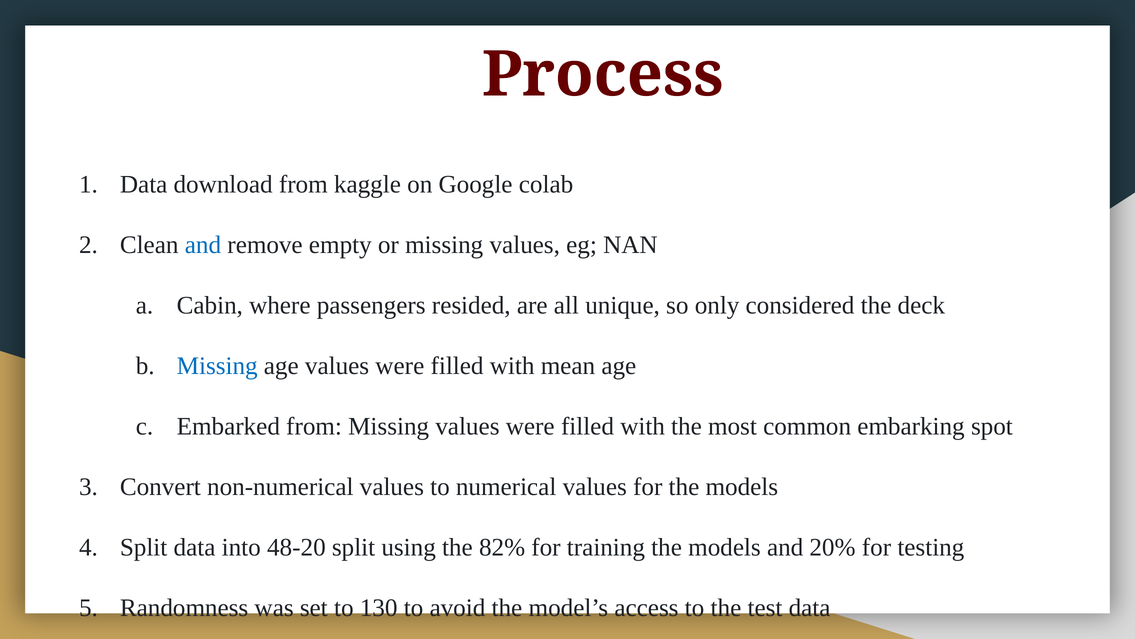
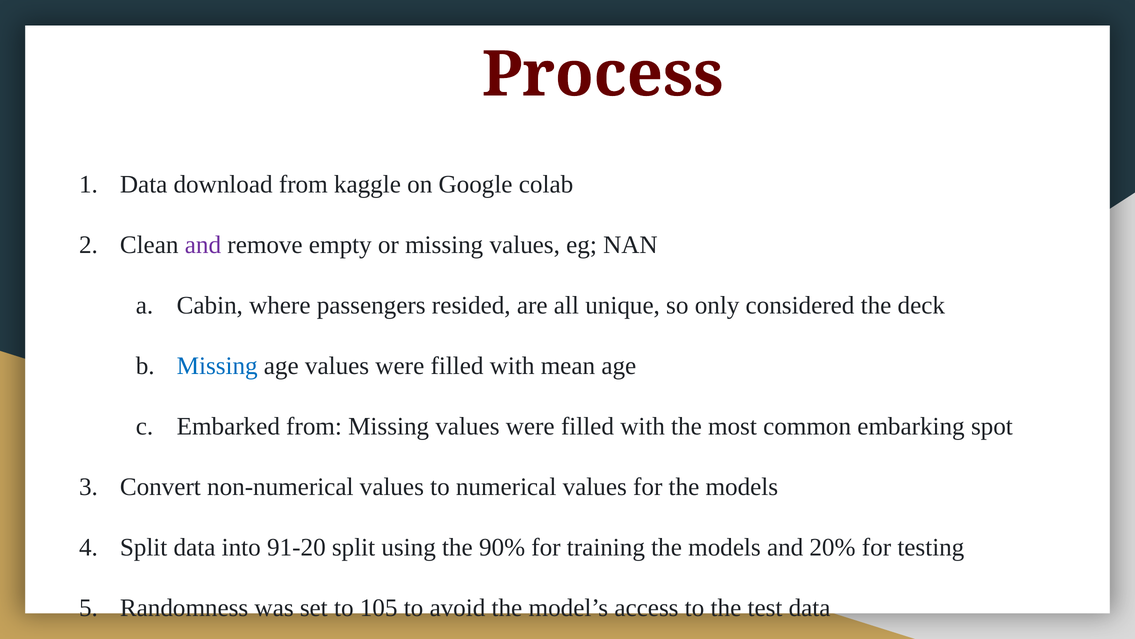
and at (203, 245) colour: blue -> purple
48-20: 48-20 -> 91-20
82%: 82% -> 90%
130: 130 -> 105
